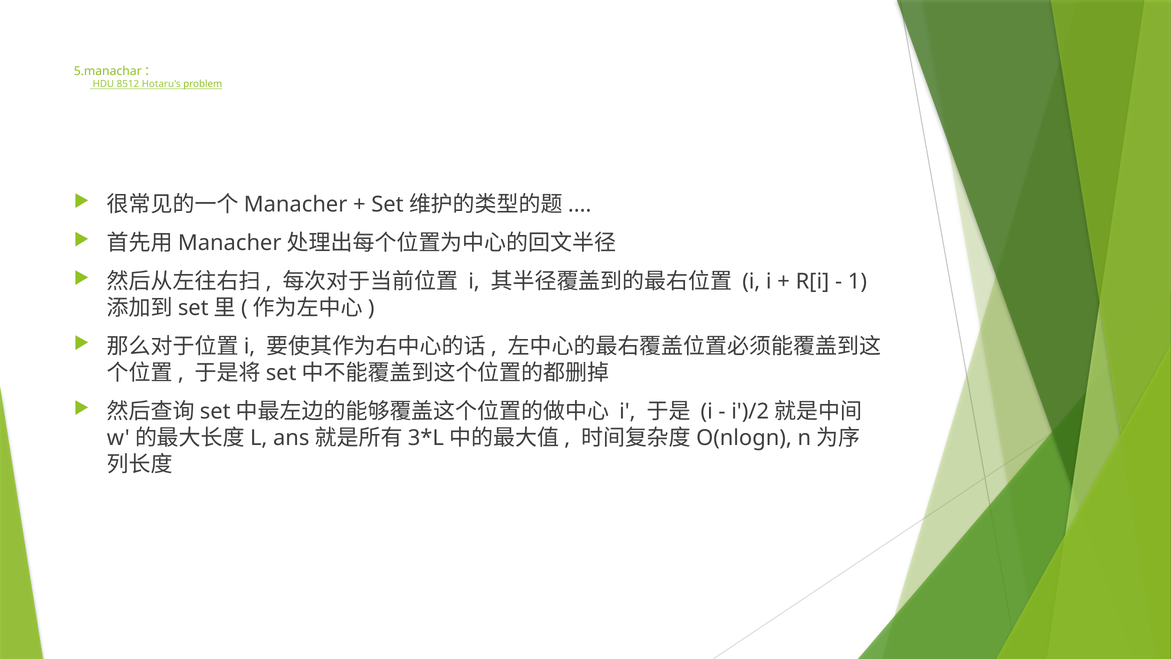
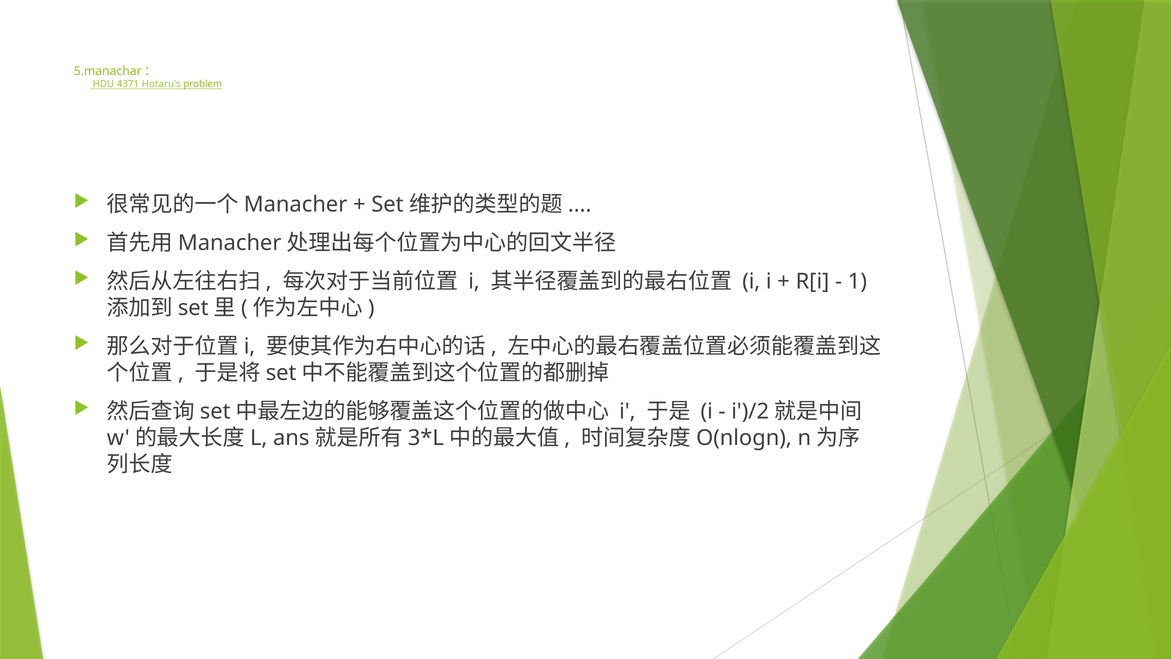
8512: 8512 -> 4371
